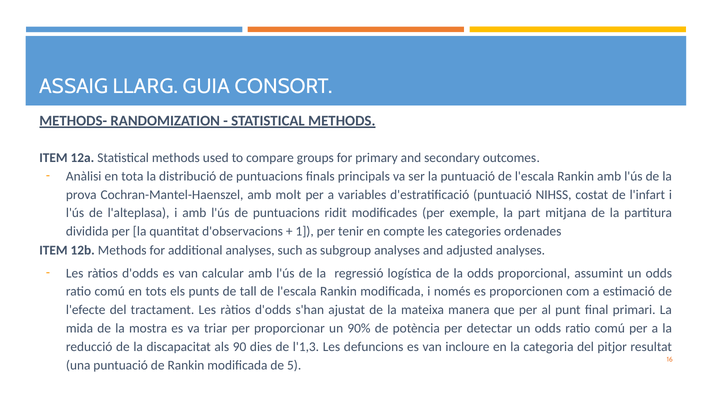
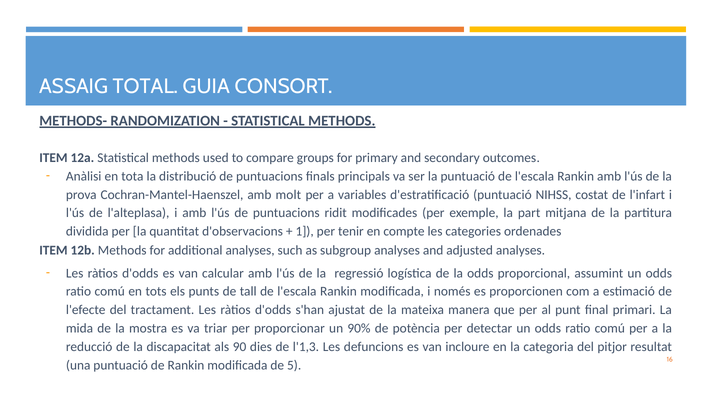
LLARG: LLARG -> TOTAL
